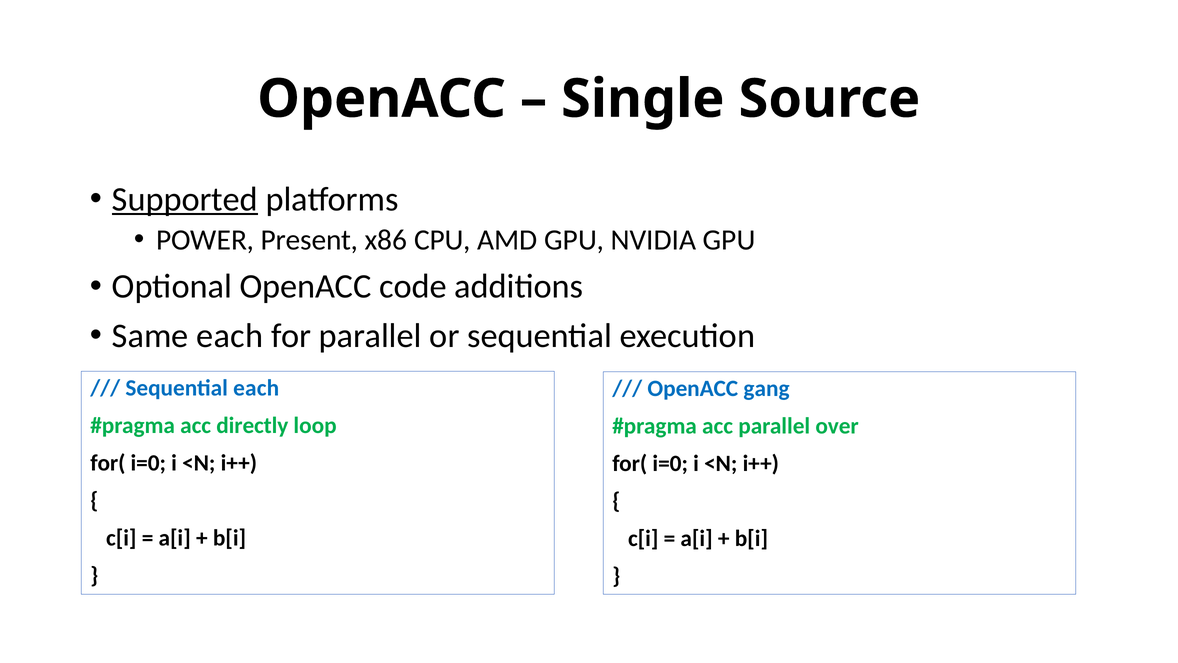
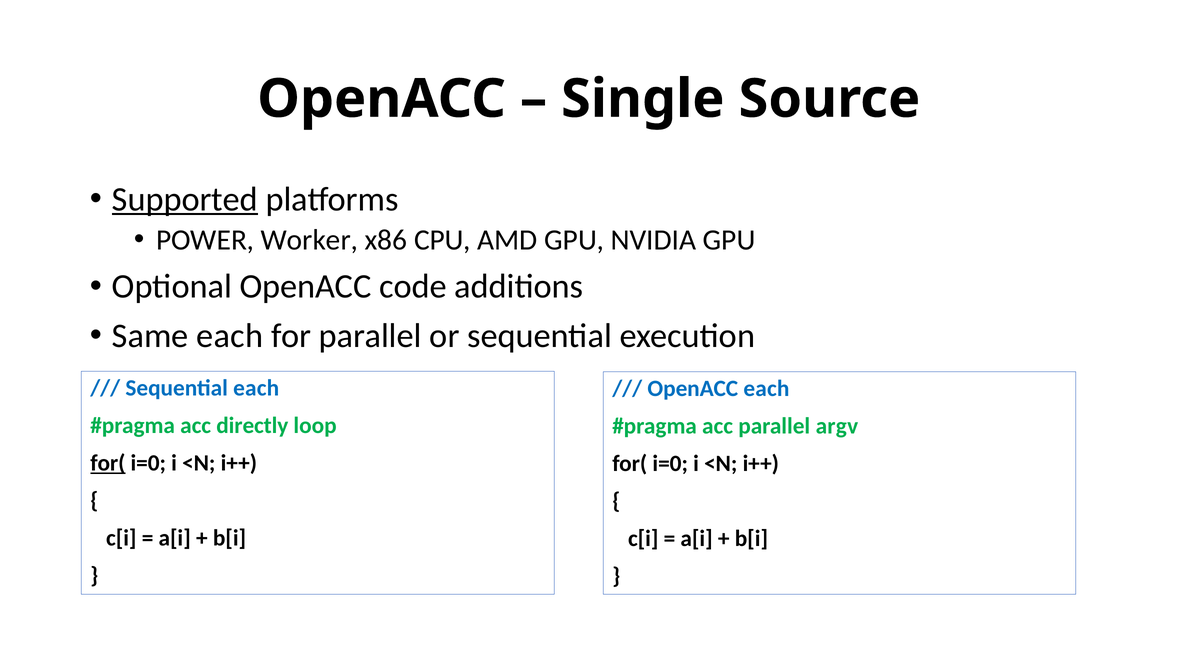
Present: Present -> Worker
OpenACC gang: gang -> each
over: over -> argv
for( at (108, 463) underline: none -> present
